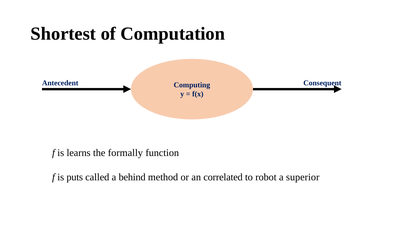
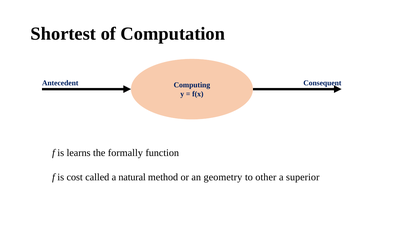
puts: puts -> cost
behind: behind -> natural
correlated: correlated -> geometry
robot: robot -> other
